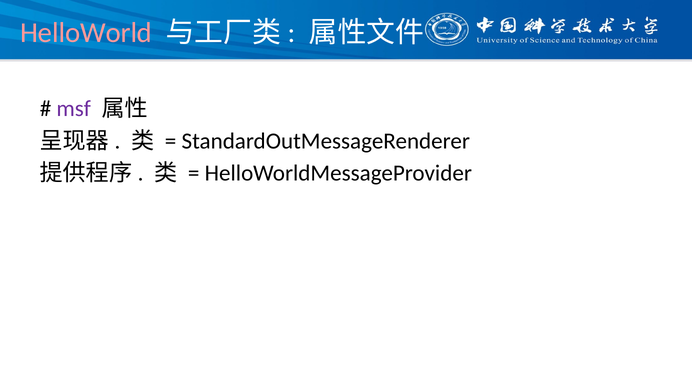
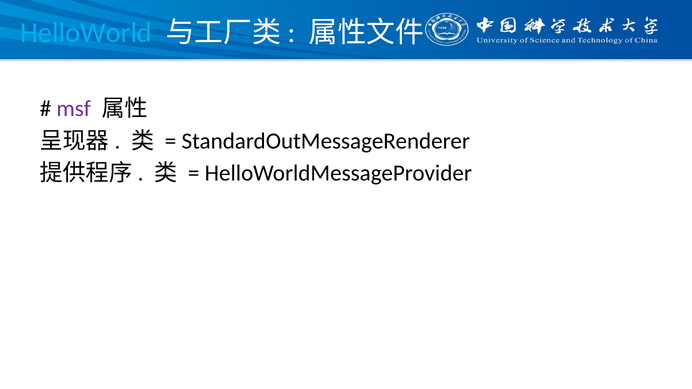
HelloWorld colour: pink -> light blue
